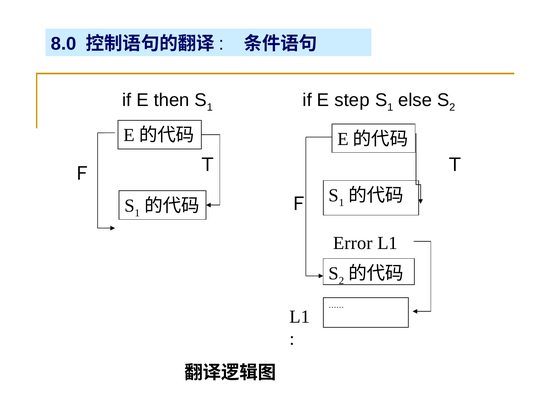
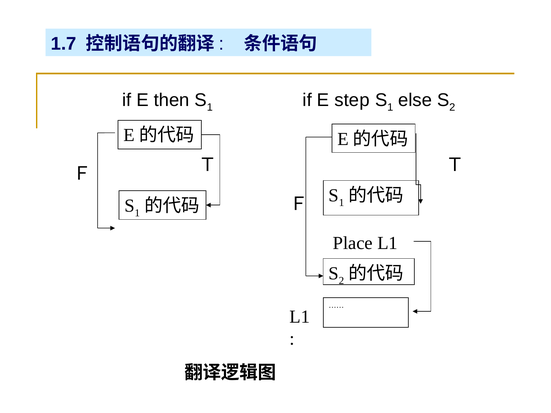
8.0: 8.0 -> 1.7
Error: Error -> Place
